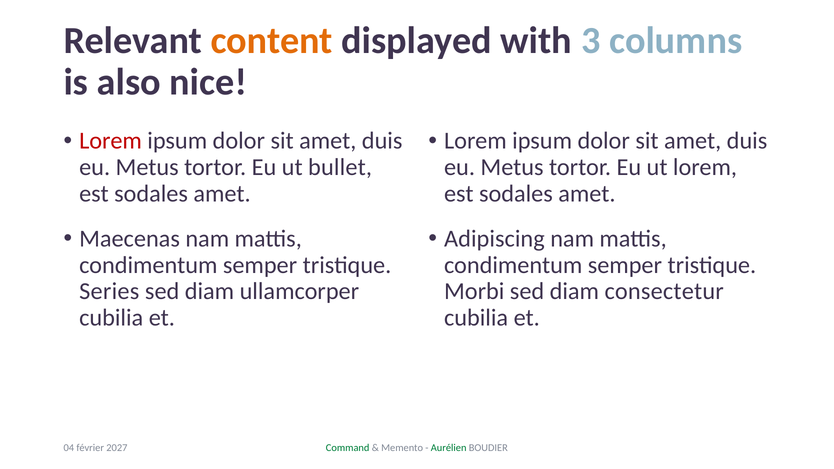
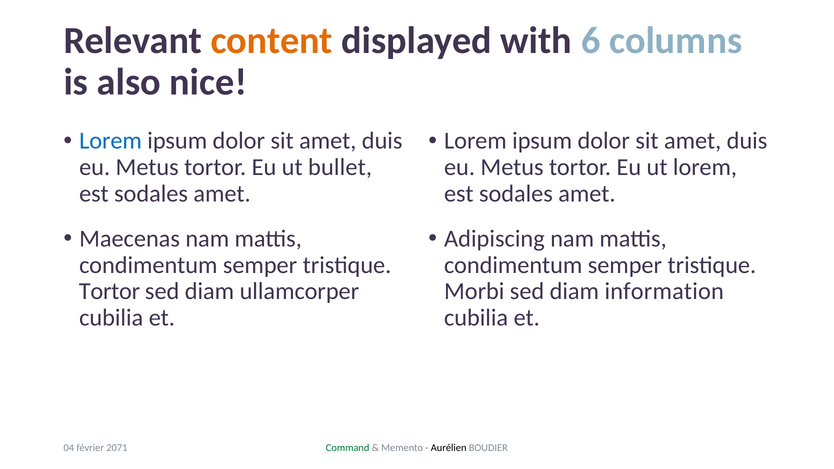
3: 3 -> 6
Lorem at (111, 141) colour: red -> blue
Series at (109, 291): Series -> Tortor
consectetur: consectetur -> information
Aurélien colour: green -> black
2027: 2027 -> 2071
